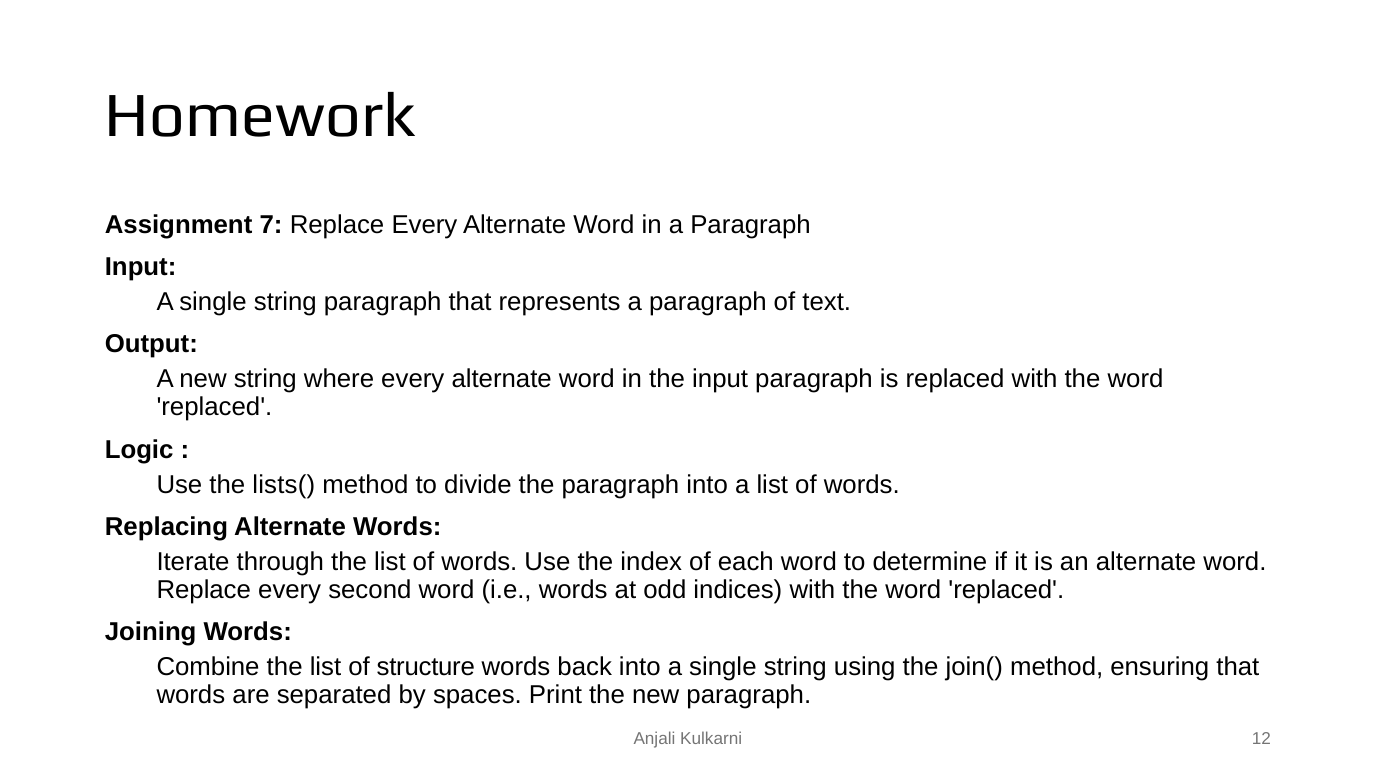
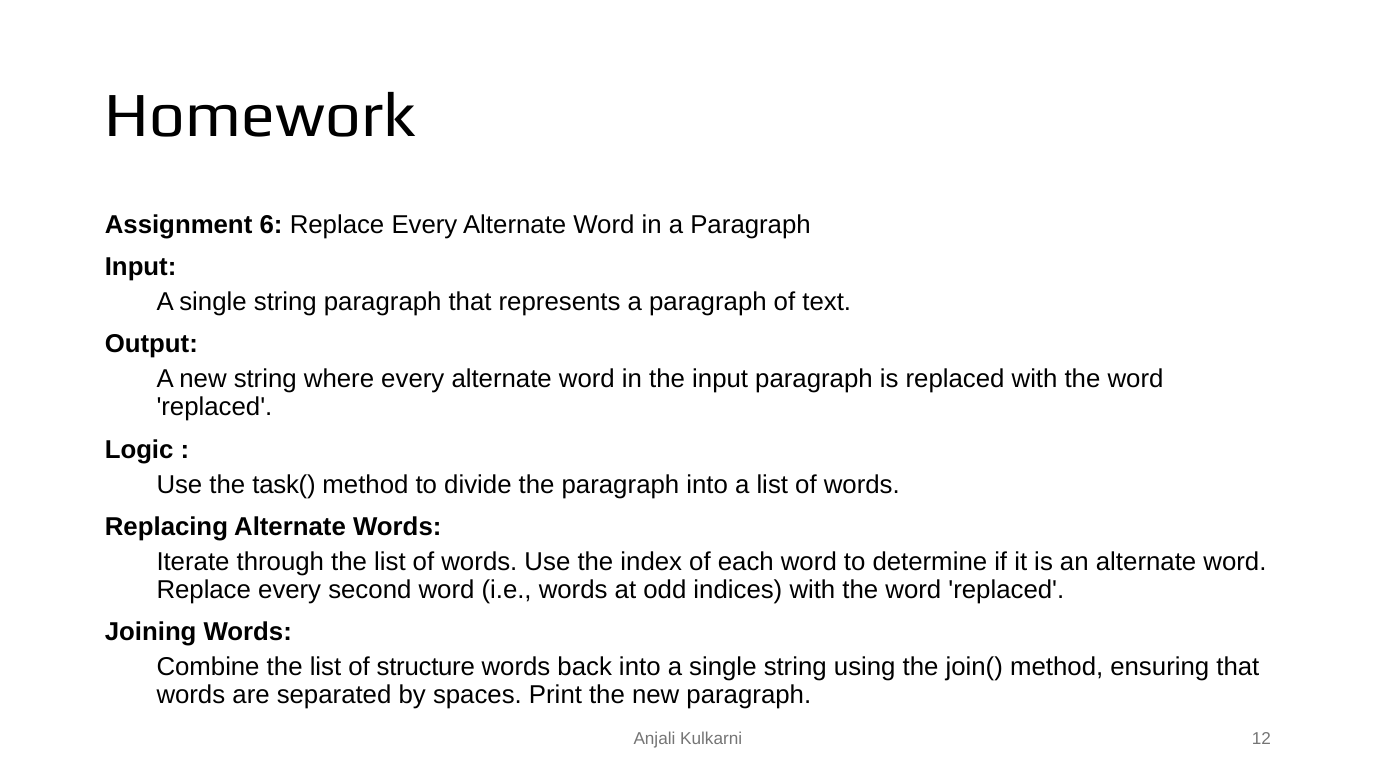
7: 7 -> 6
lists(: lists( -> task(
